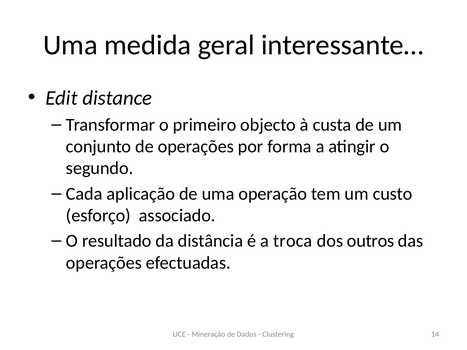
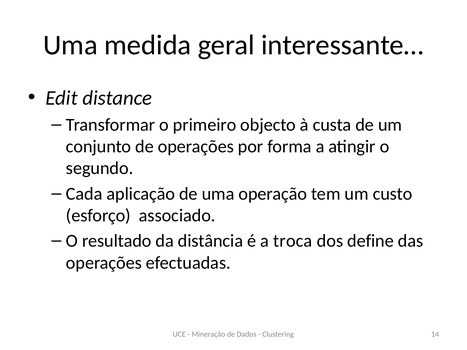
outros: outros -> define
